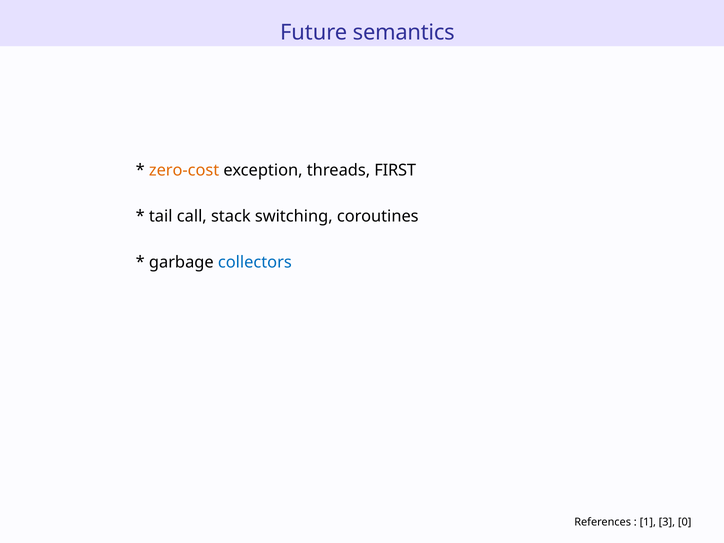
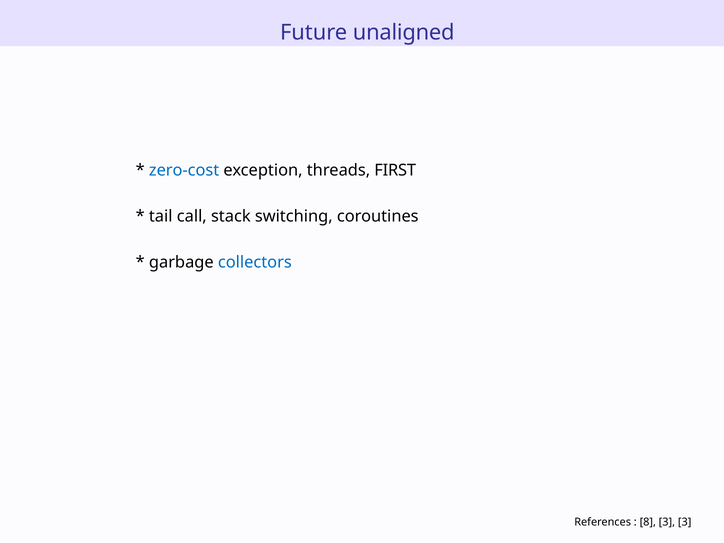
semantics: semantics -> unaligned
zero-cost colour: orange -> blue
1: 1 -> 8
3 0: 0 -> 3
